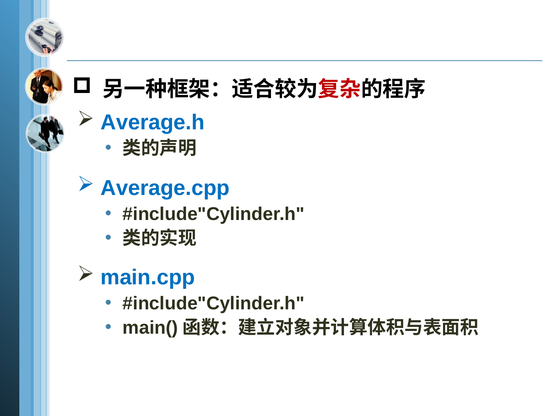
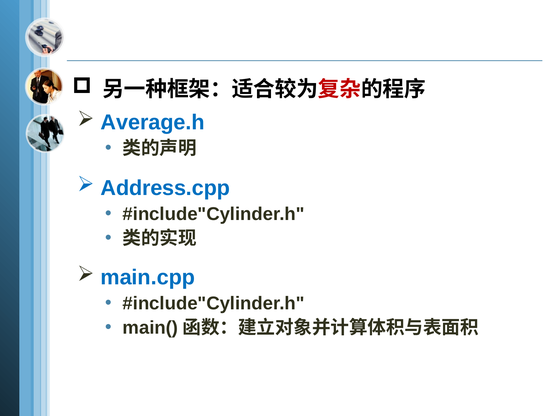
Average.cpp: Average.cpp -> Address.cpp
